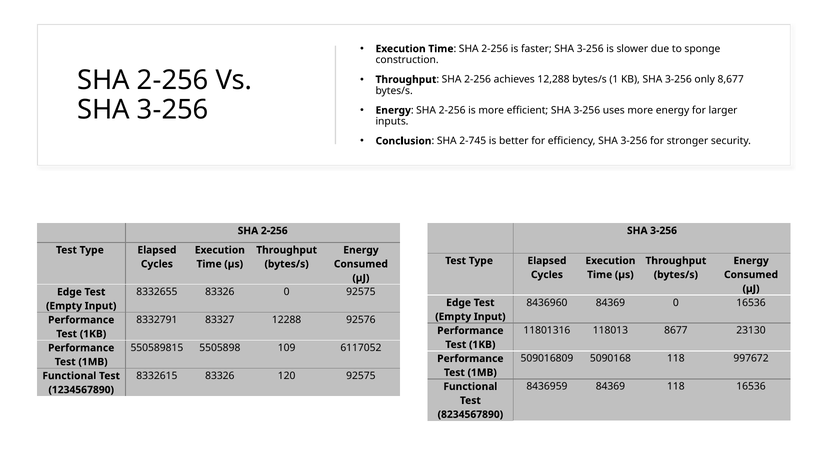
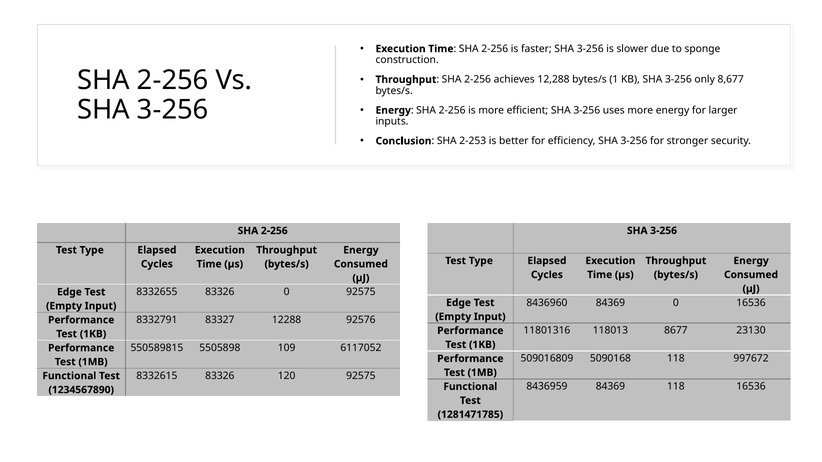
2-745: 2-745 -> 2-253
8234567890: 8234567890 -> 1281471785
